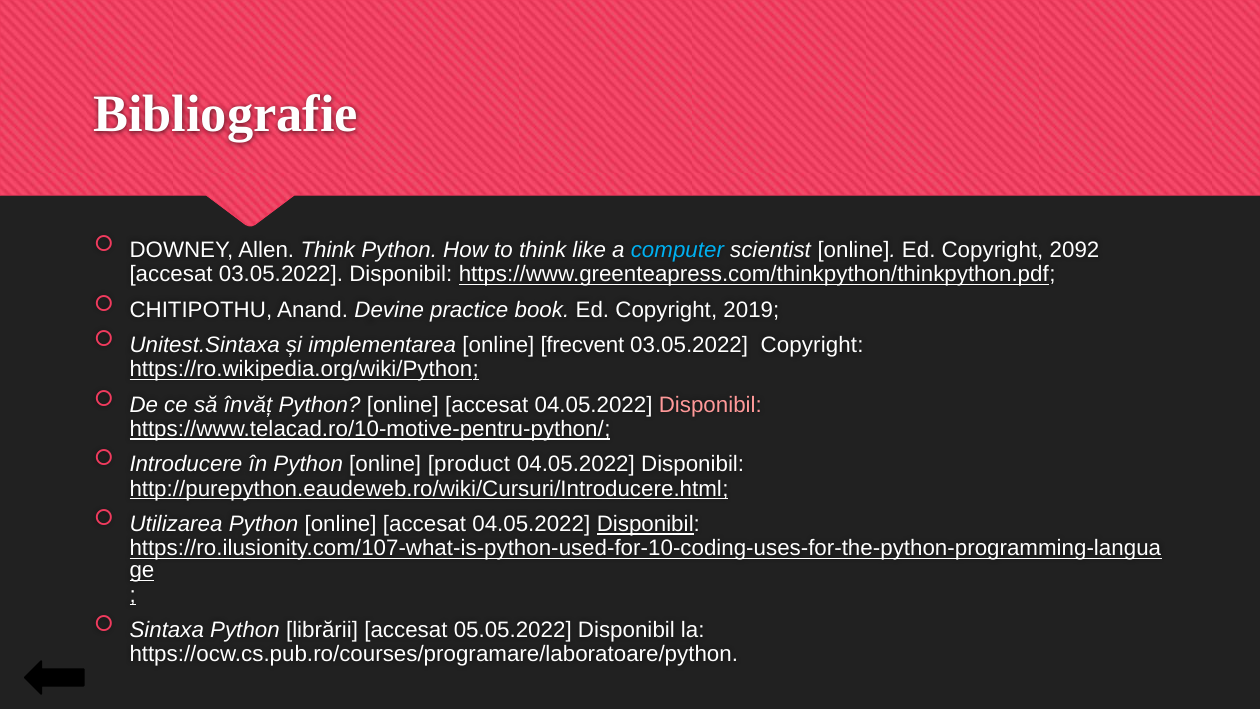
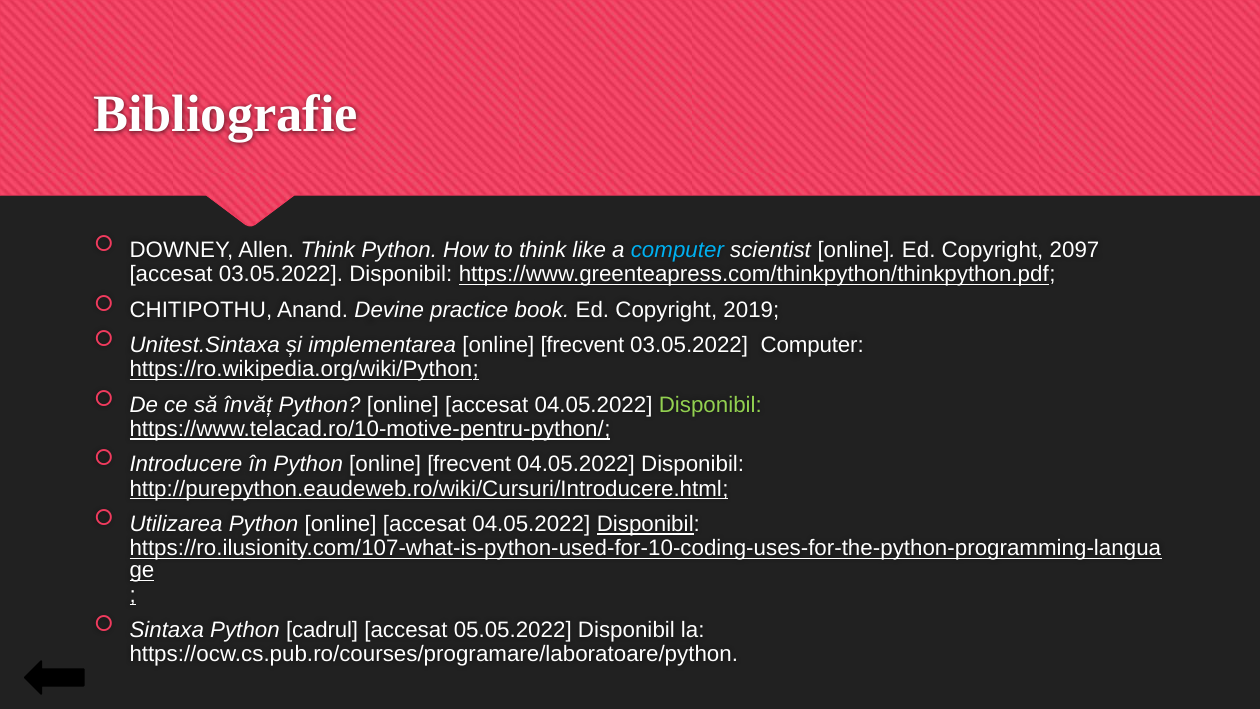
2092: 2092 -> 2097
03.05.2022 Copyright: Copyright -> Computer
Disponibil at (710, 405) colour: pink -> light green
Python online product: product -> frecvent
librării: librării -> cadrul
